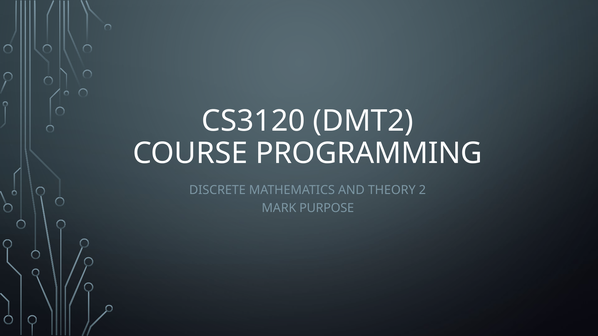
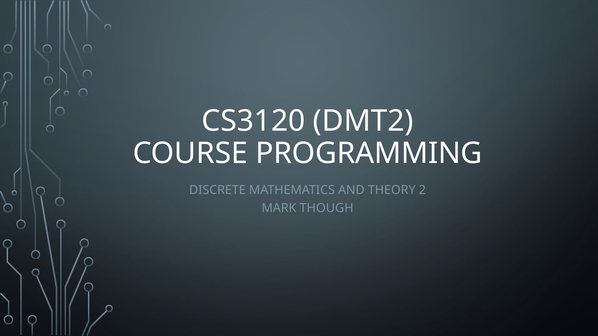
PURPOSE: PURPOSE -> THOUGH
